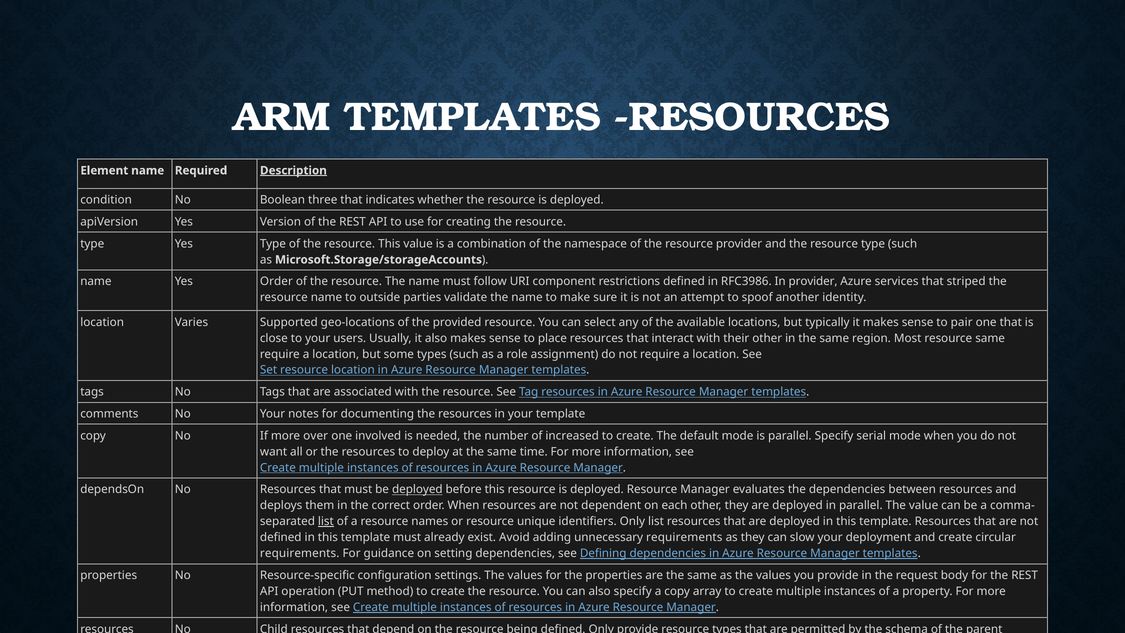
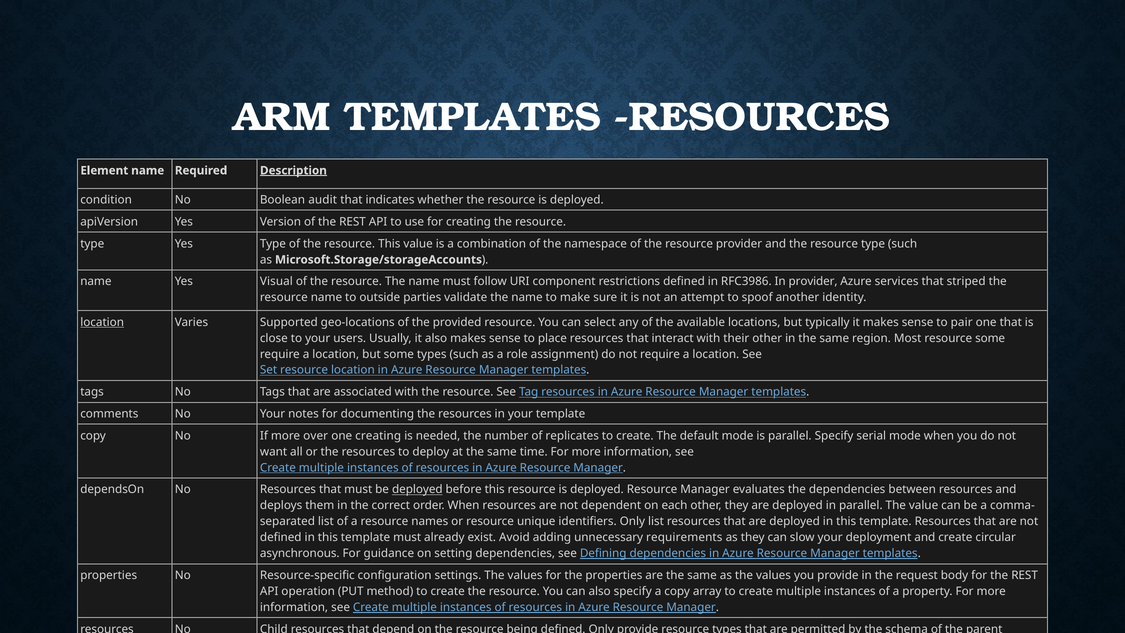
three: three -> audit
Yes Order: Order -> Visual
location at (102, 322) underline: none -> present
resource same: same -> some
one involved: involved -> creating
increased: increased -> replicates
list at (326, 521) underline: present -> none
requirements at (300, 553): requirements -> asynchronous
